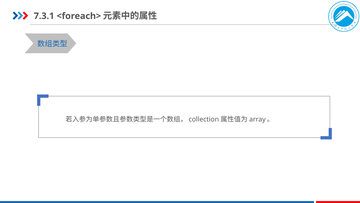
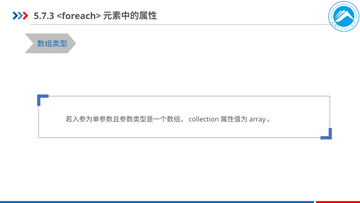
7.3.1: 7.3.1 -> 5.7.3
